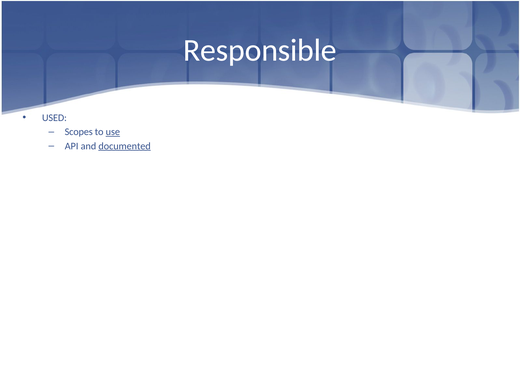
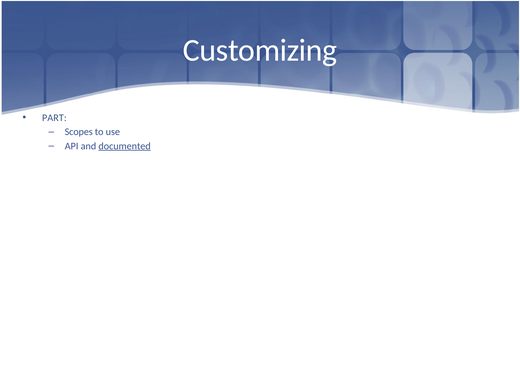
Responsible: Responsible -> Customizing
USED: USED -> PART
use underline: present -> none
